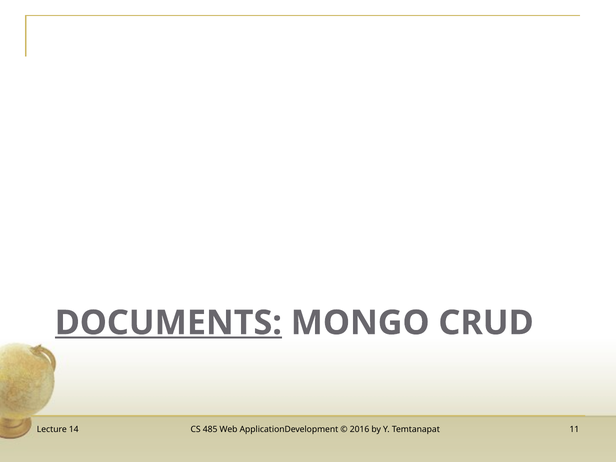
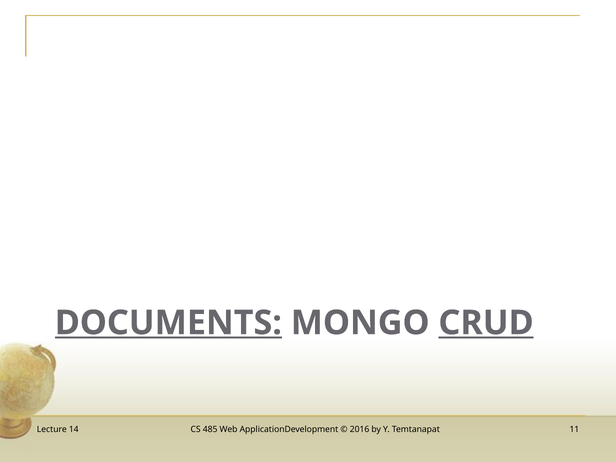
CRUD underline: none -> present
